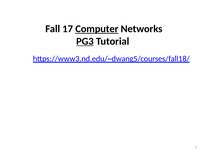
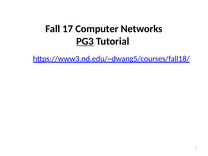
Computer underline: present -> none
